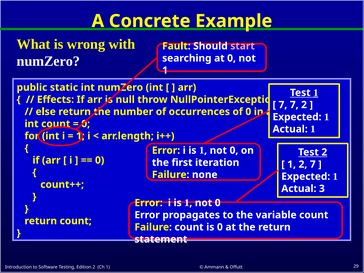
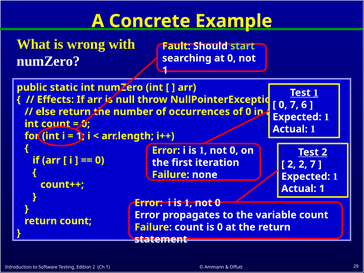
start colour: pink -> light green
7 at (283, 105): 7 -> 0
7 2: 2 -> 6
1 at (292, 164): 1 -> 2
3 at (322, 189): 3 -> 1
